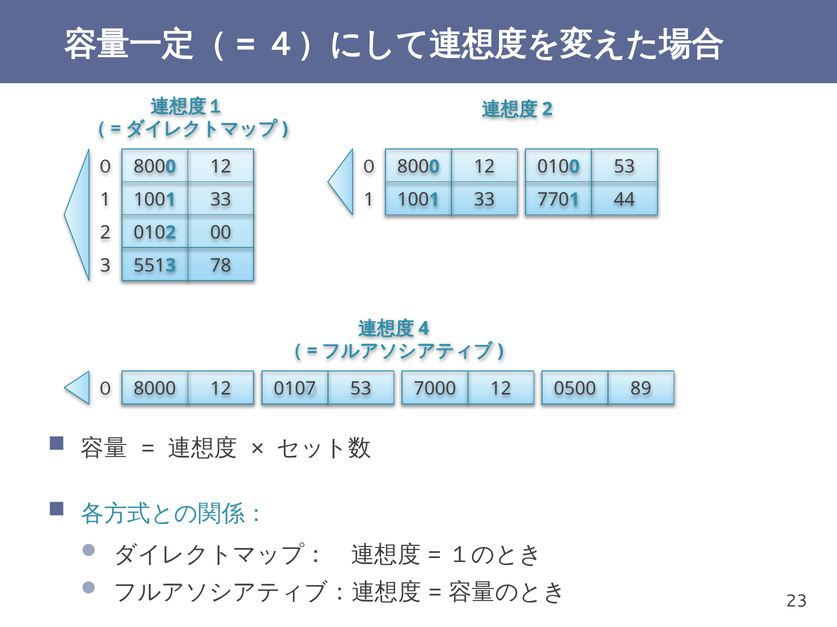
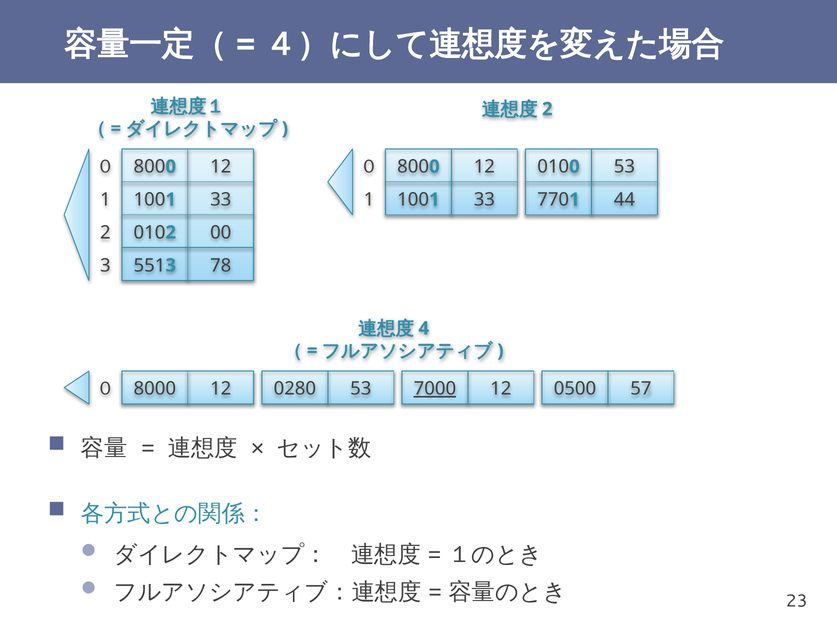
0107: 0107 -> 0280
7000 underline: none -> present
89: 89 -> 57
